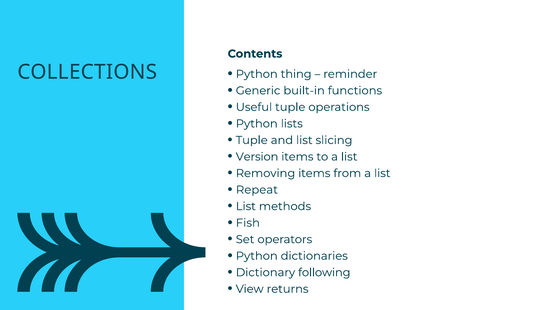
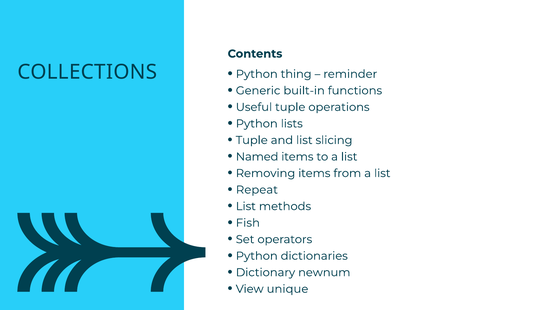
Version: Version -> Named
following: following -> newnum
returns: returns -> unique
